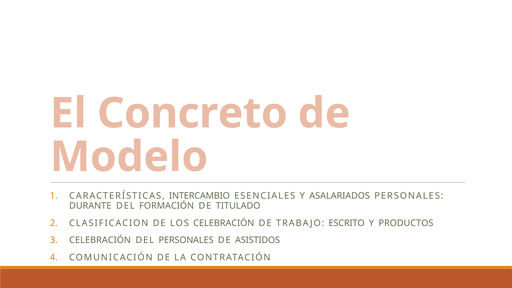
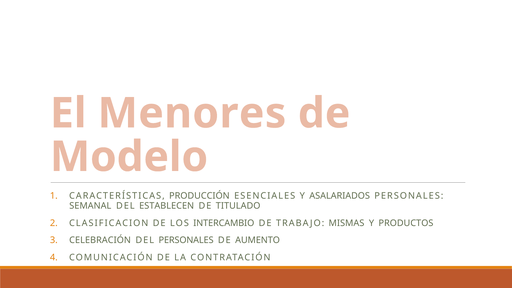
Concreto: Concreto -> Menores
INTERCAMBIO: INTERCAMBIO -> PRODUCCIÓN
DURANTE: DURANTE -> SEMANAL
FORMACIÓN: FORMACIÓN -> ESTABLECEN
LOS CELEBRACIÓN: CELEBRACIÓN -> INTERCAMBIO
ESCRITO: ESCRITO -> MISMAS
ASISTIDOS: ASISTIDOS -> AUMENTO
